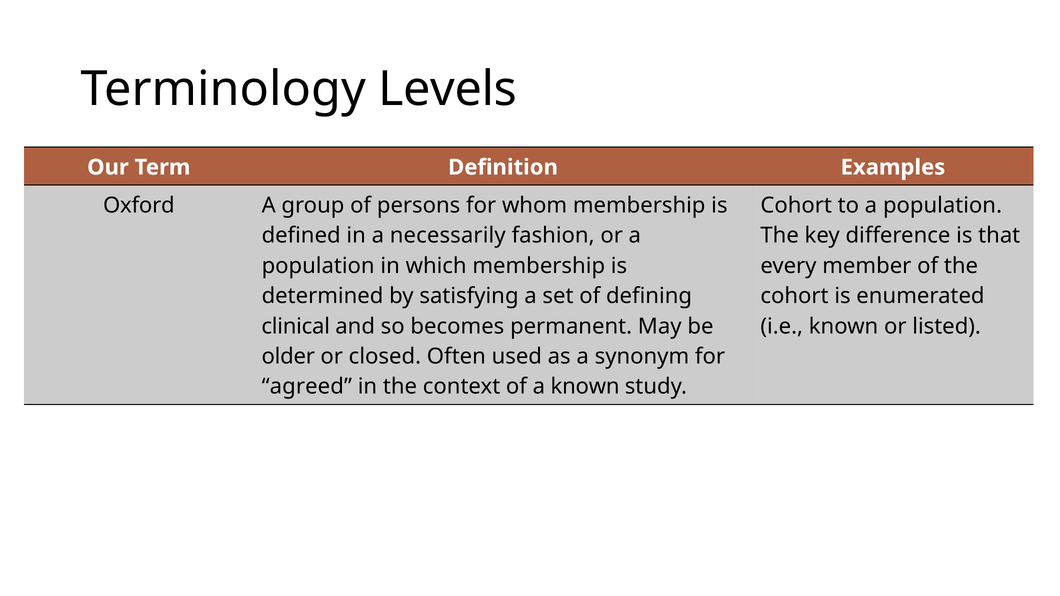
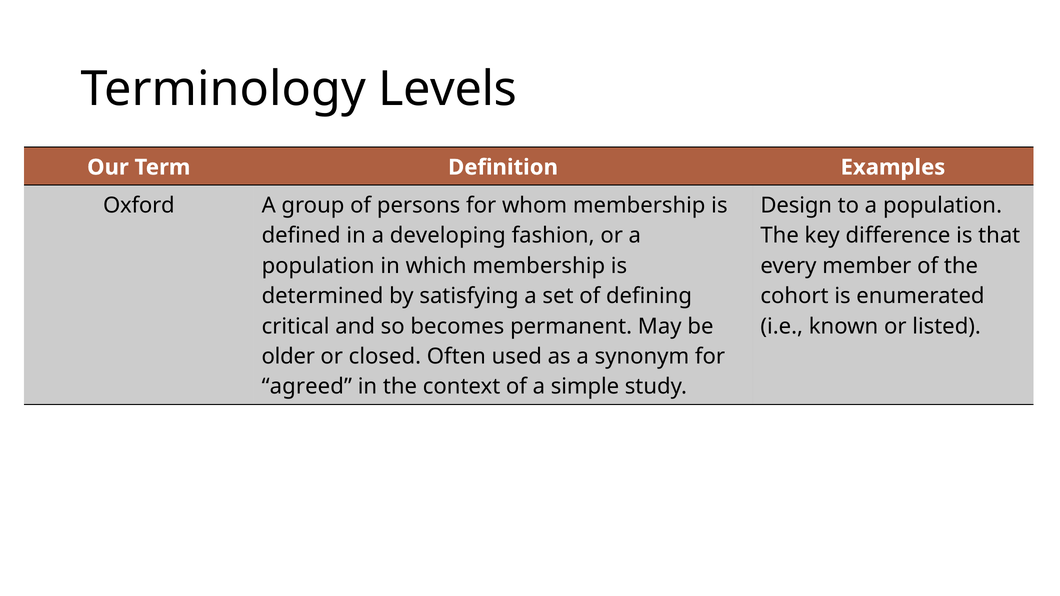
Cohort at (796, 206): Cohort -> Design
necessarily: necessarily -> developing
clinical: clinical -> critical
a known: known -> simple
